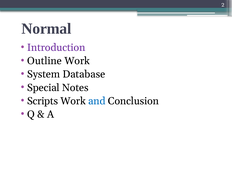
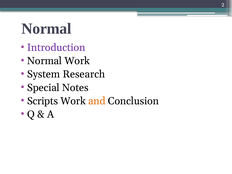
Outline at (44, 61): Outline -> Normal
Database: Database -> Research
and colour: blue -> orange
